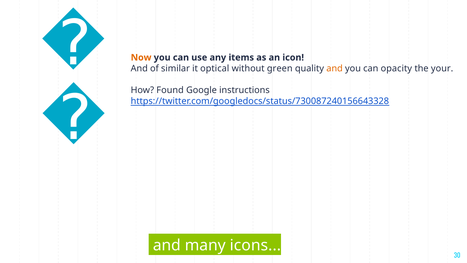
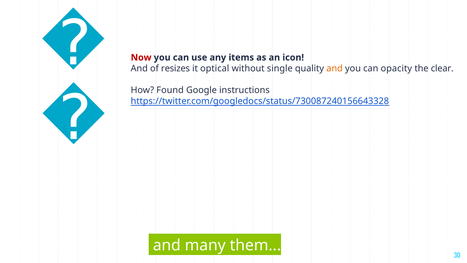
Now colour: orange -> red
similar: similar -> resizes
green: green -> single
your: your -> clear
icons: icons -> them
